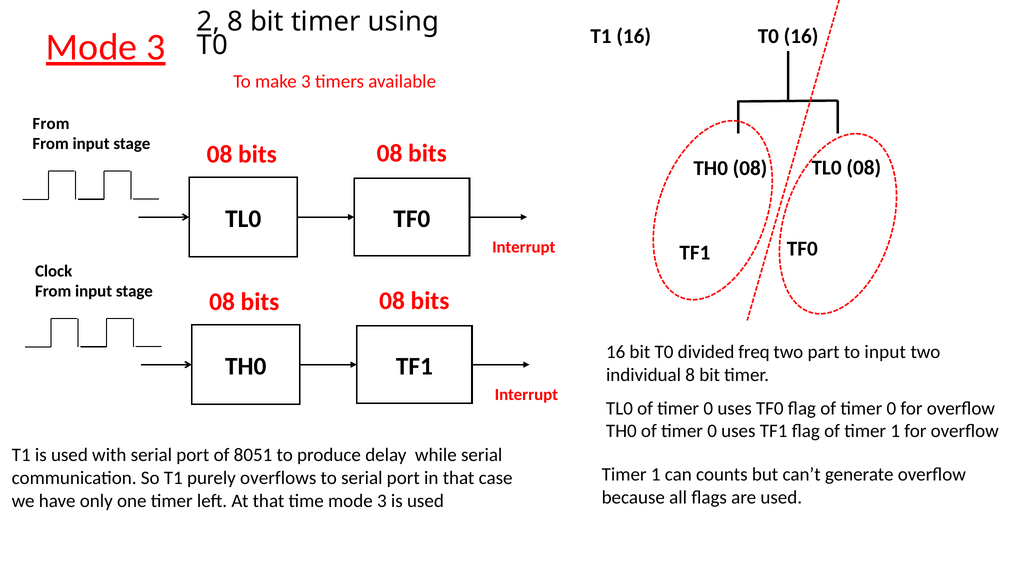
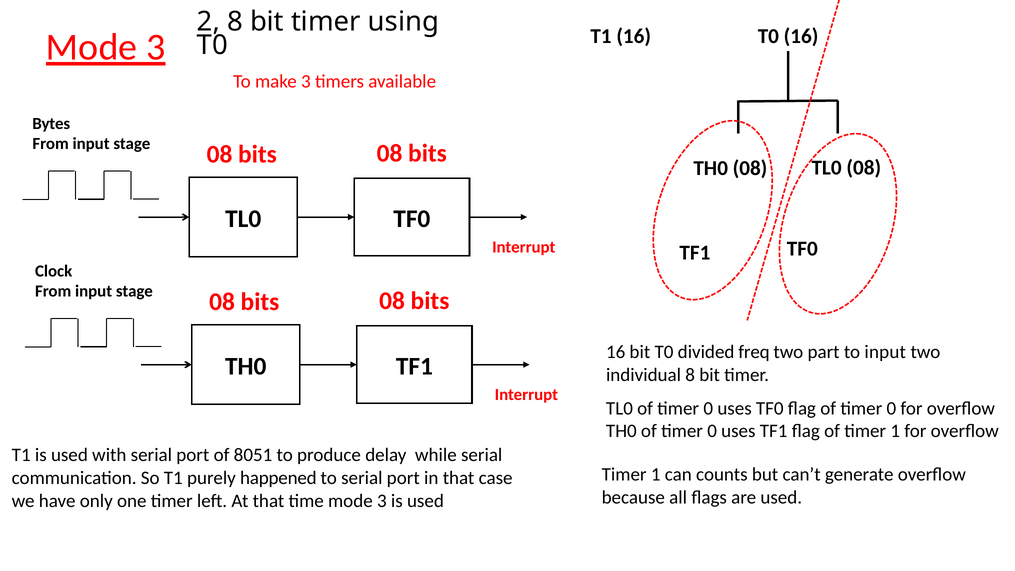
From at (51, 124): From -> Bytes
overflows: overflows -> happened
